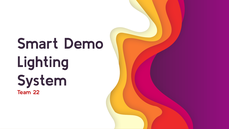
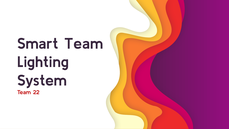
Smart Demo: Demo -> Team
